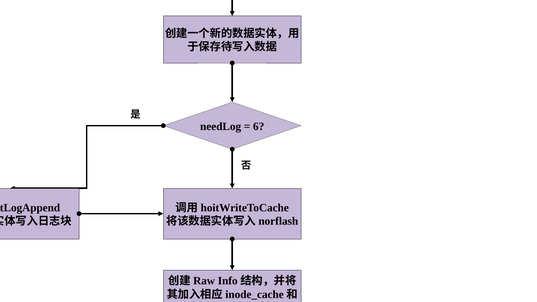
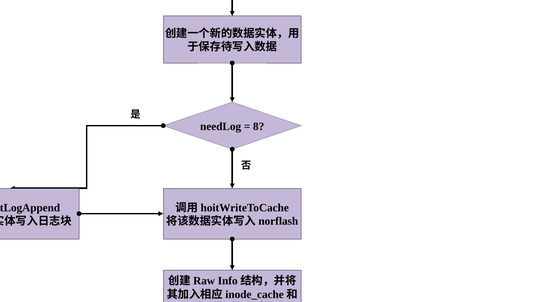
6: 6 -> 8
